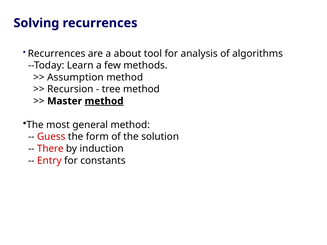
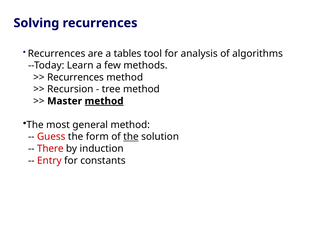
about: about -> tables
Assumption at (75, 77): Assumption -> Recurrences
the at (131, 137) underline: none -> present
